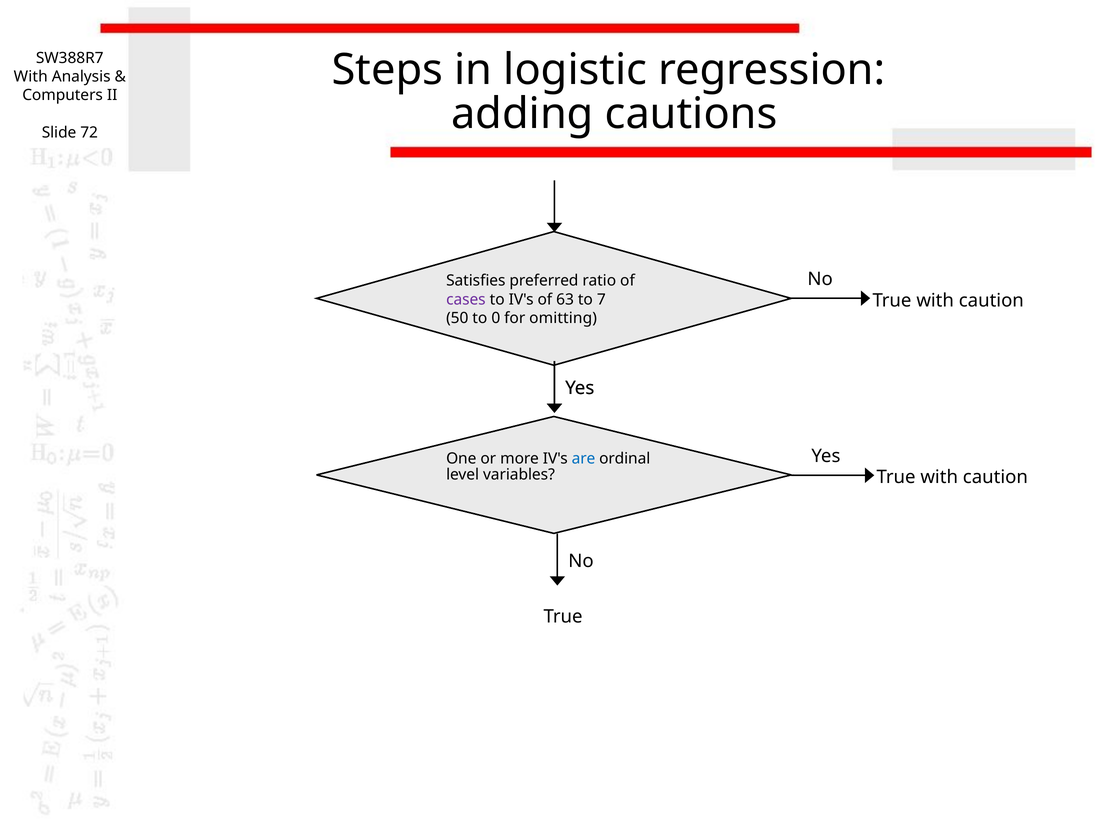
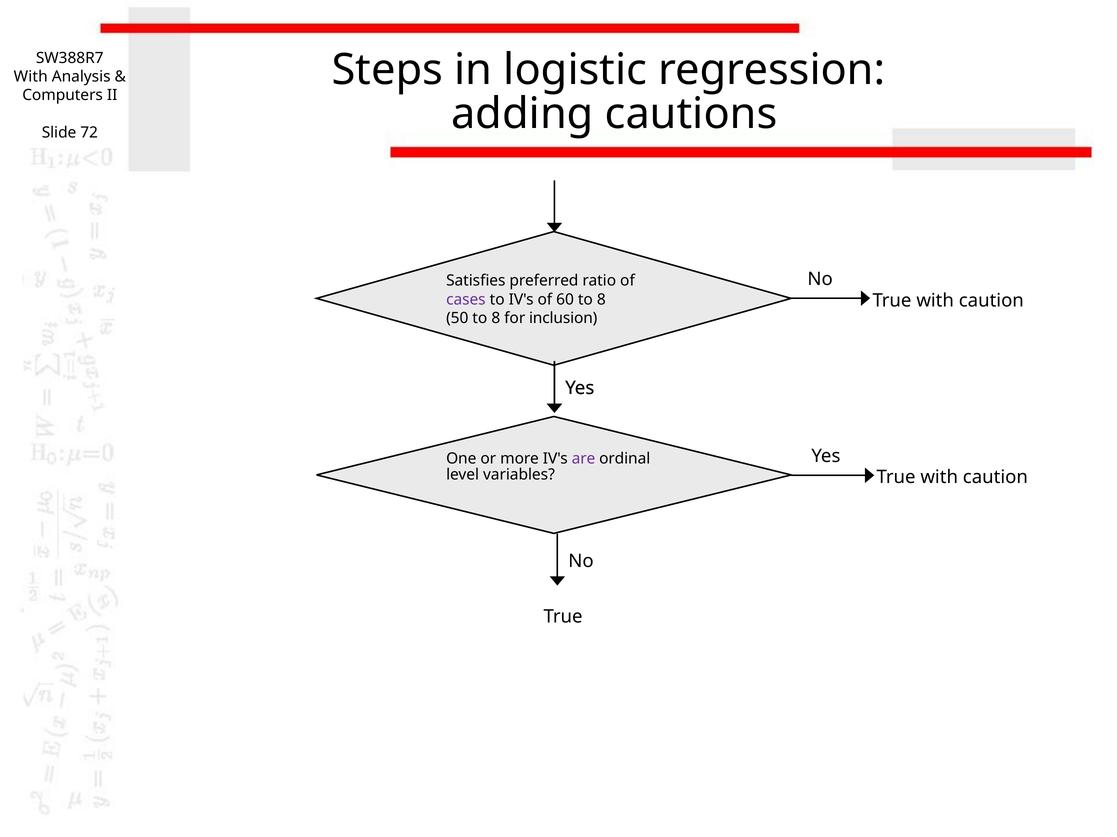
63: 63 -> 60
7 at (601, 300): 7 -> 8
50 to 0: 0 -> 8
omitting: omitting -> inclusion
are colour: blue -> purple
